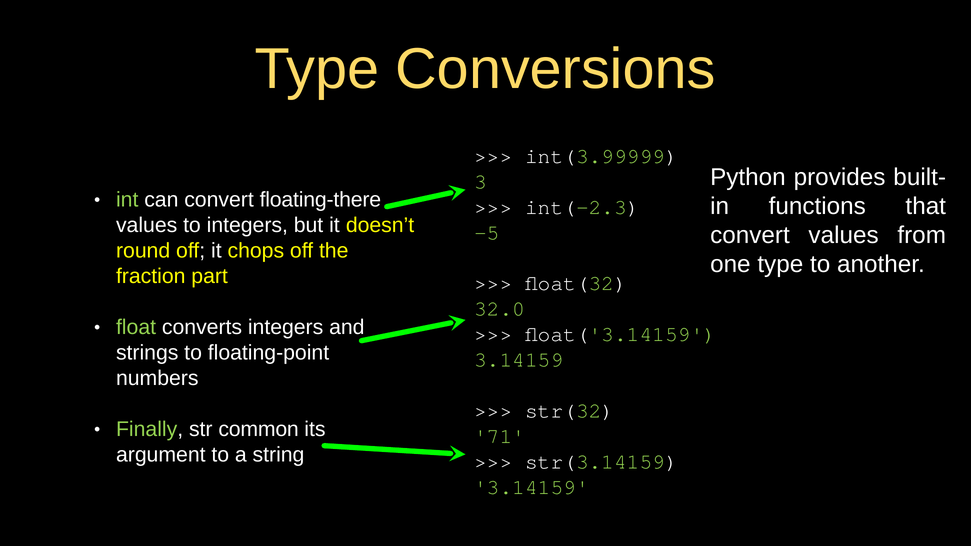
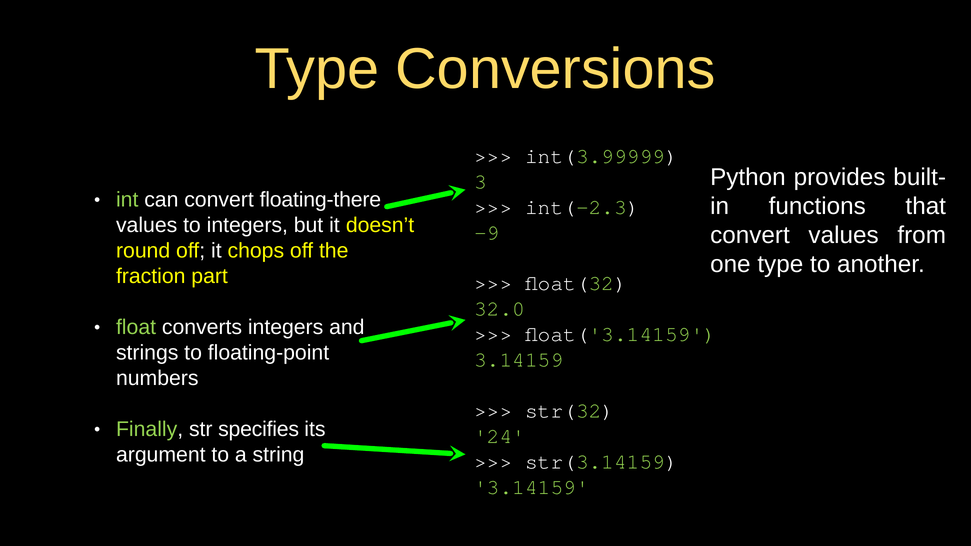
-5: -5 -> -9
common: common -> specifies
71: 71 -> 24
